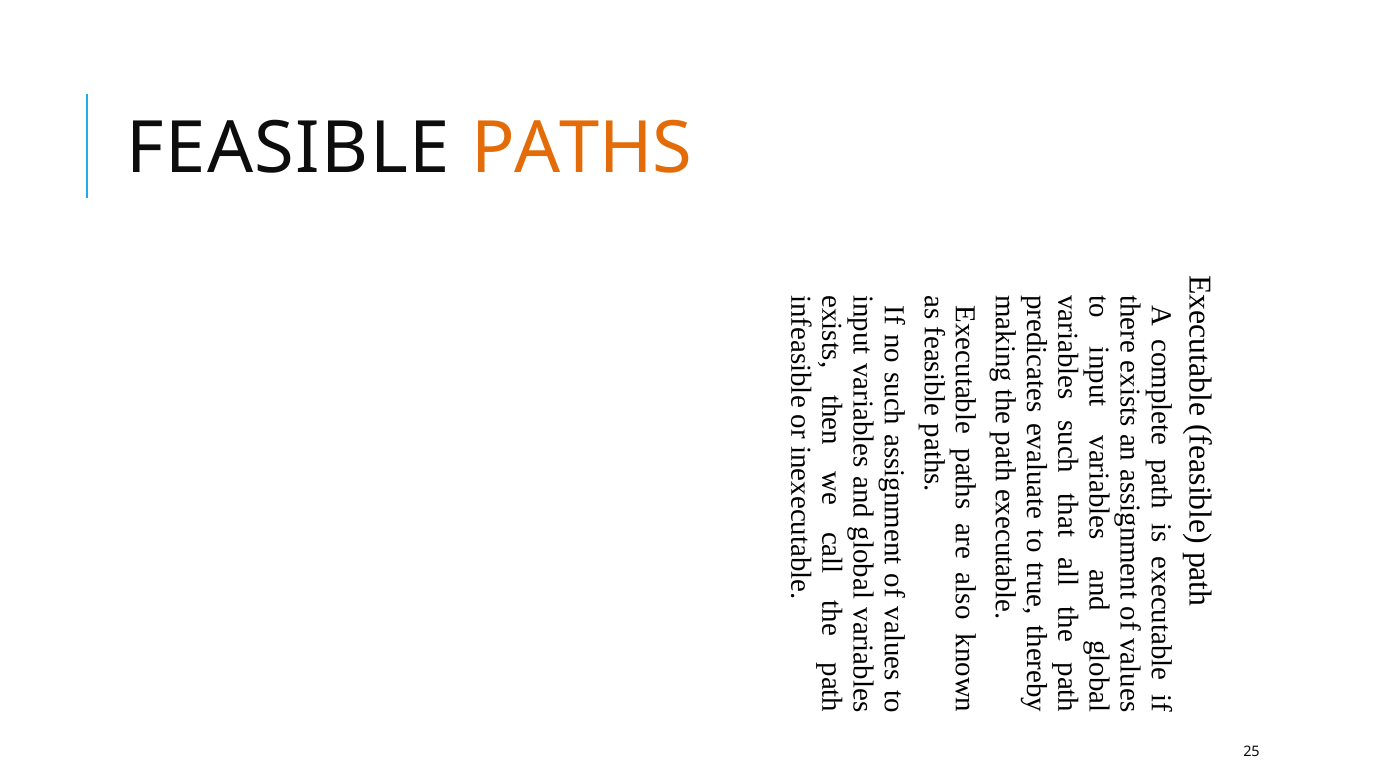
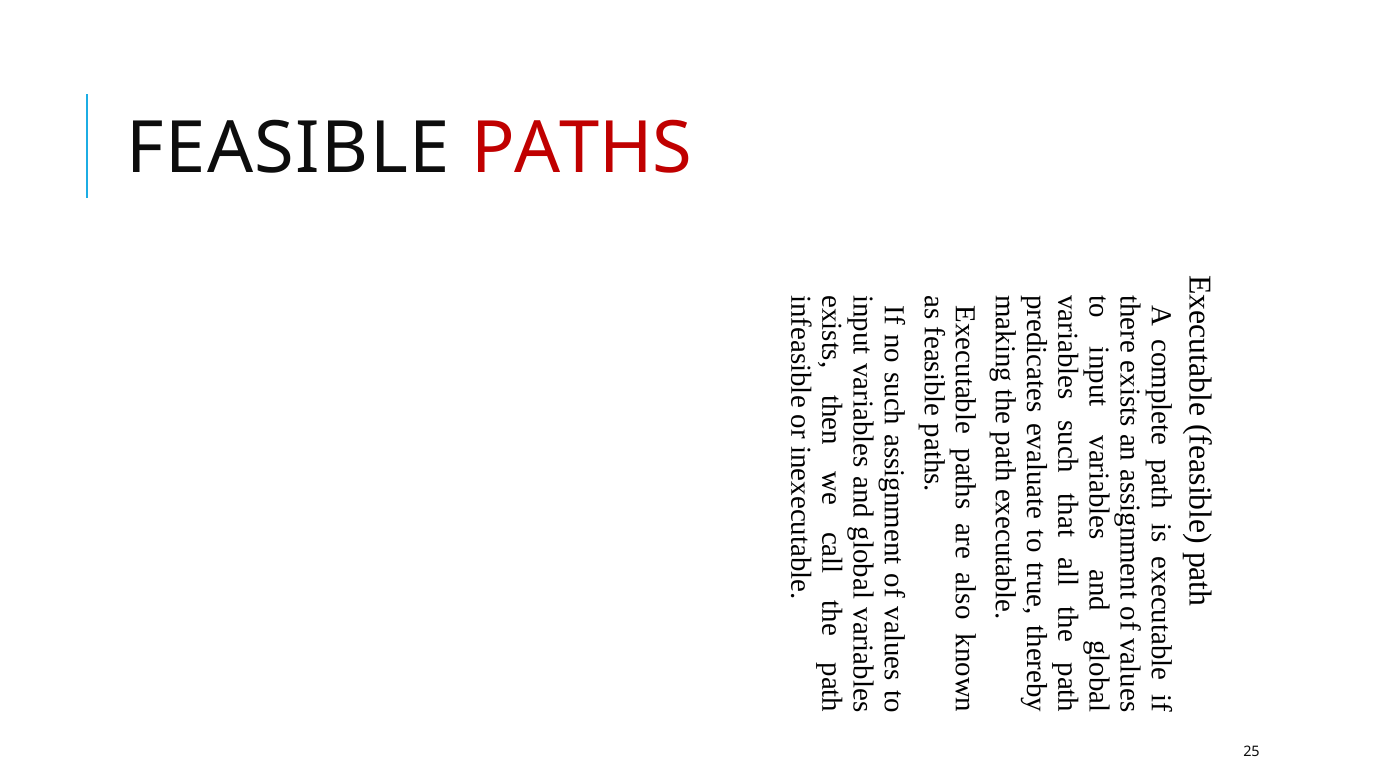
PATHS colour: orange -> red
